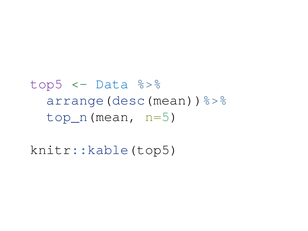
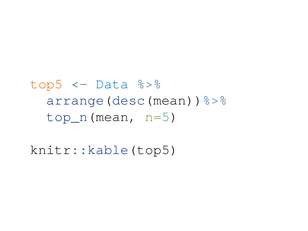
top5 colour: purple -> orange
